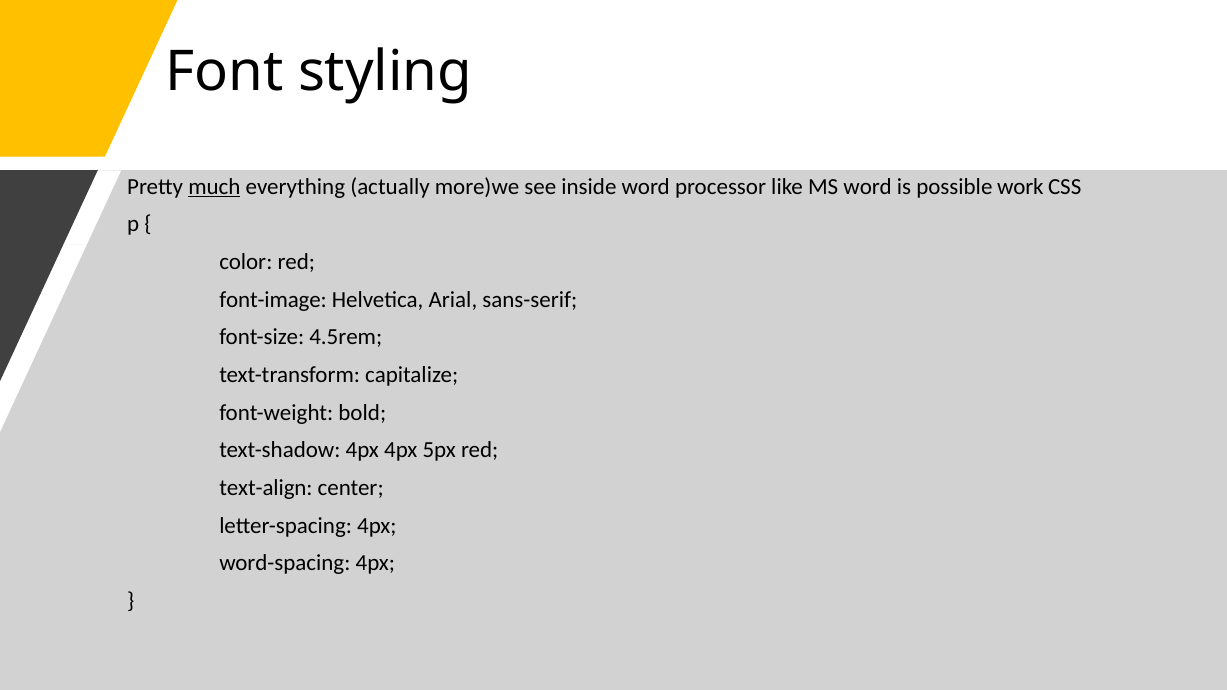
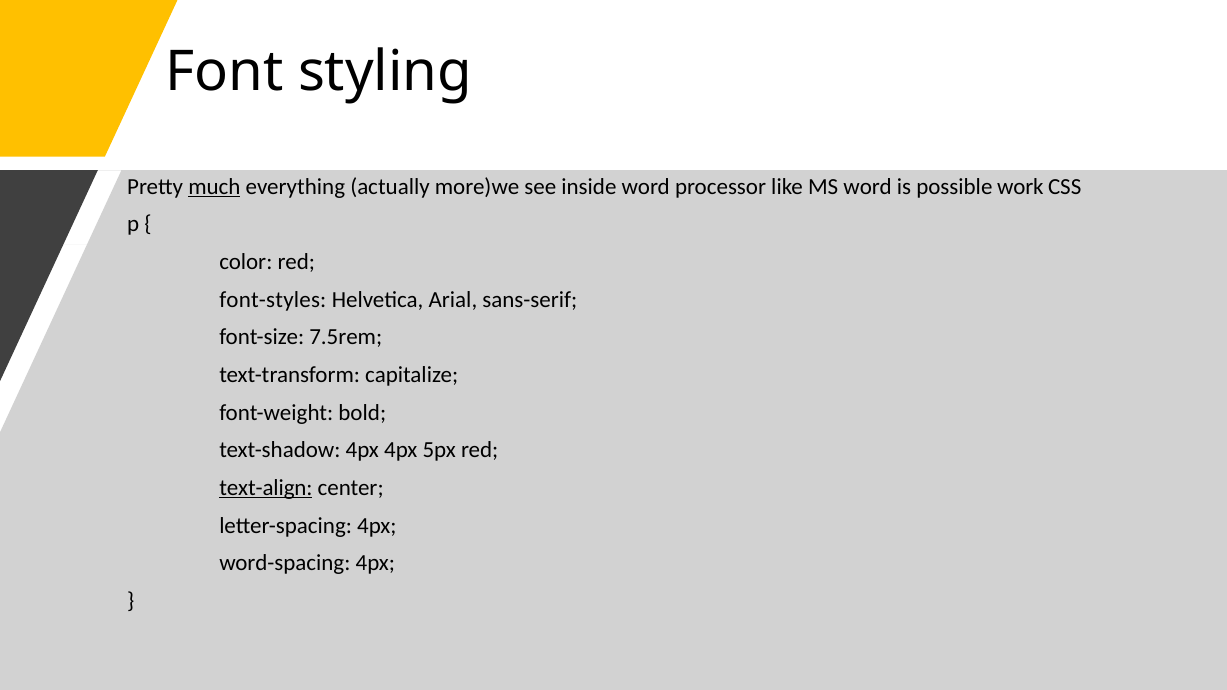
font-image: font-image -> font-styles
4.5rem: 4.5rem -> 7.5rem
text-align underline: none -> present
